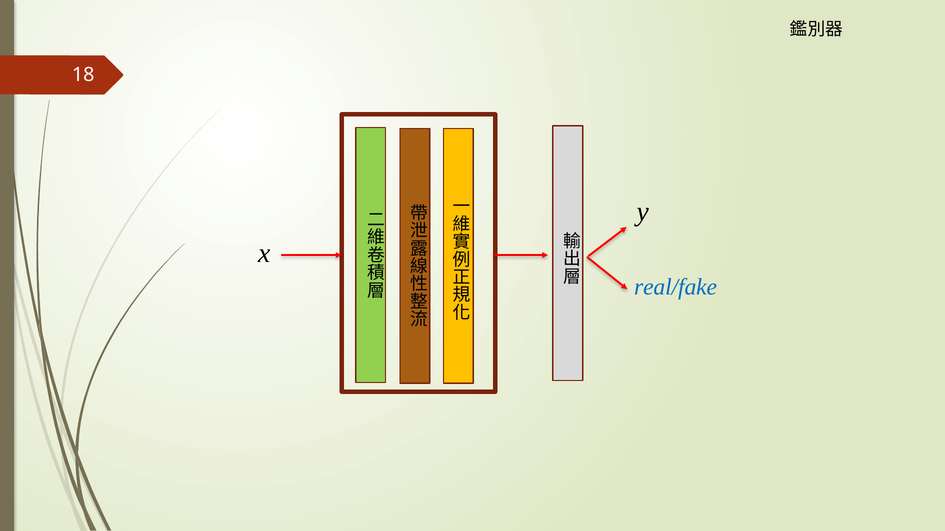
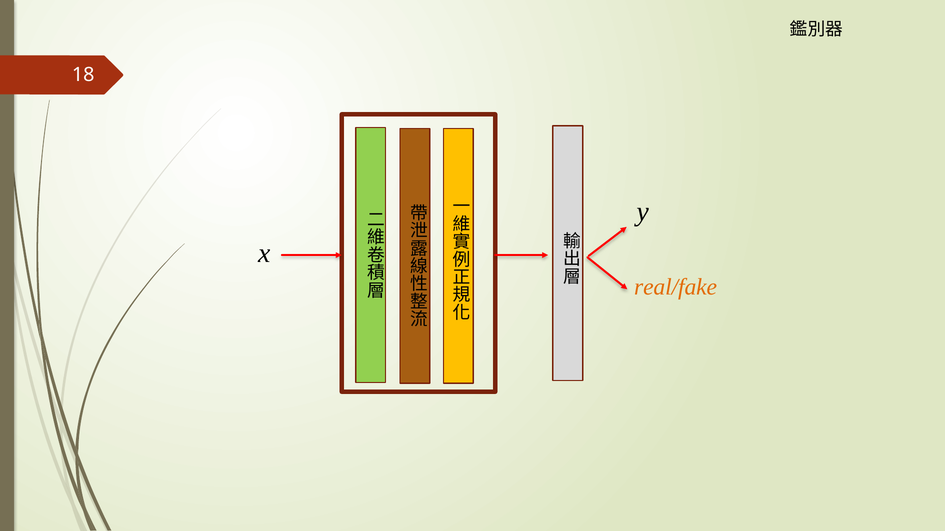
real/fake colour: blue -> orange
